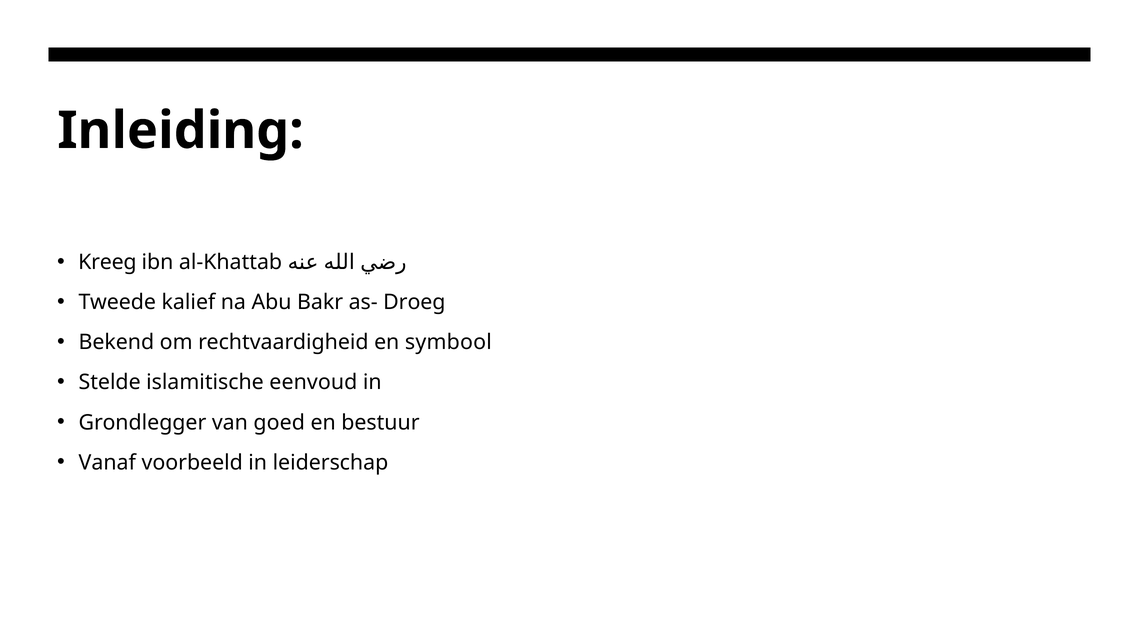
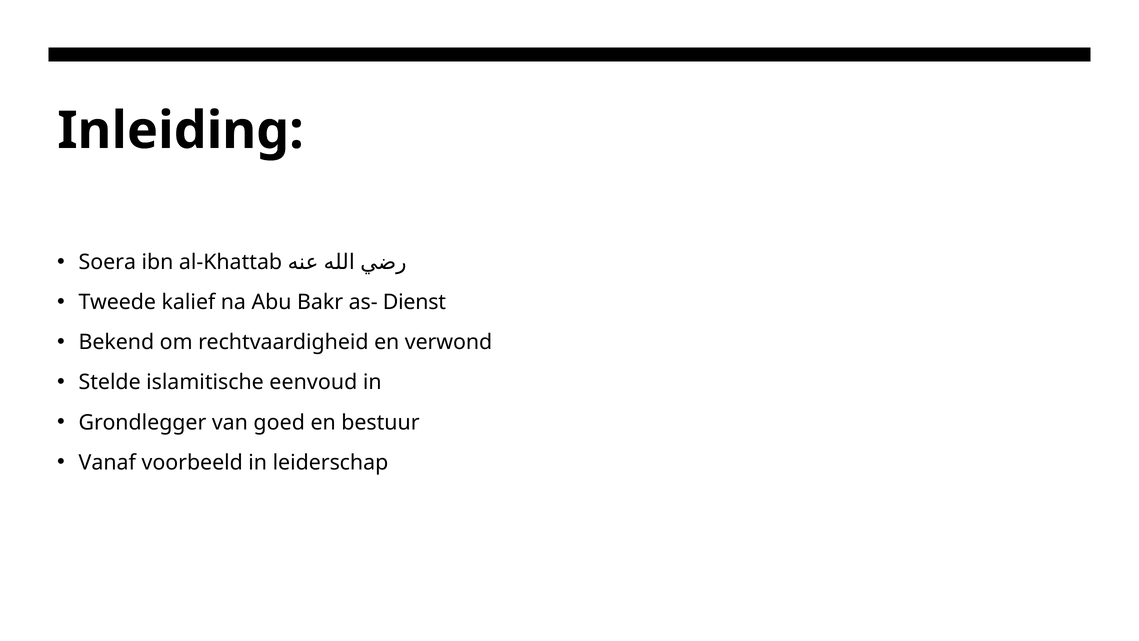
Kreeg: Kreeg -> Soera
Droeg: Droeg -> Dienst
symbool: symbool -> verwond
